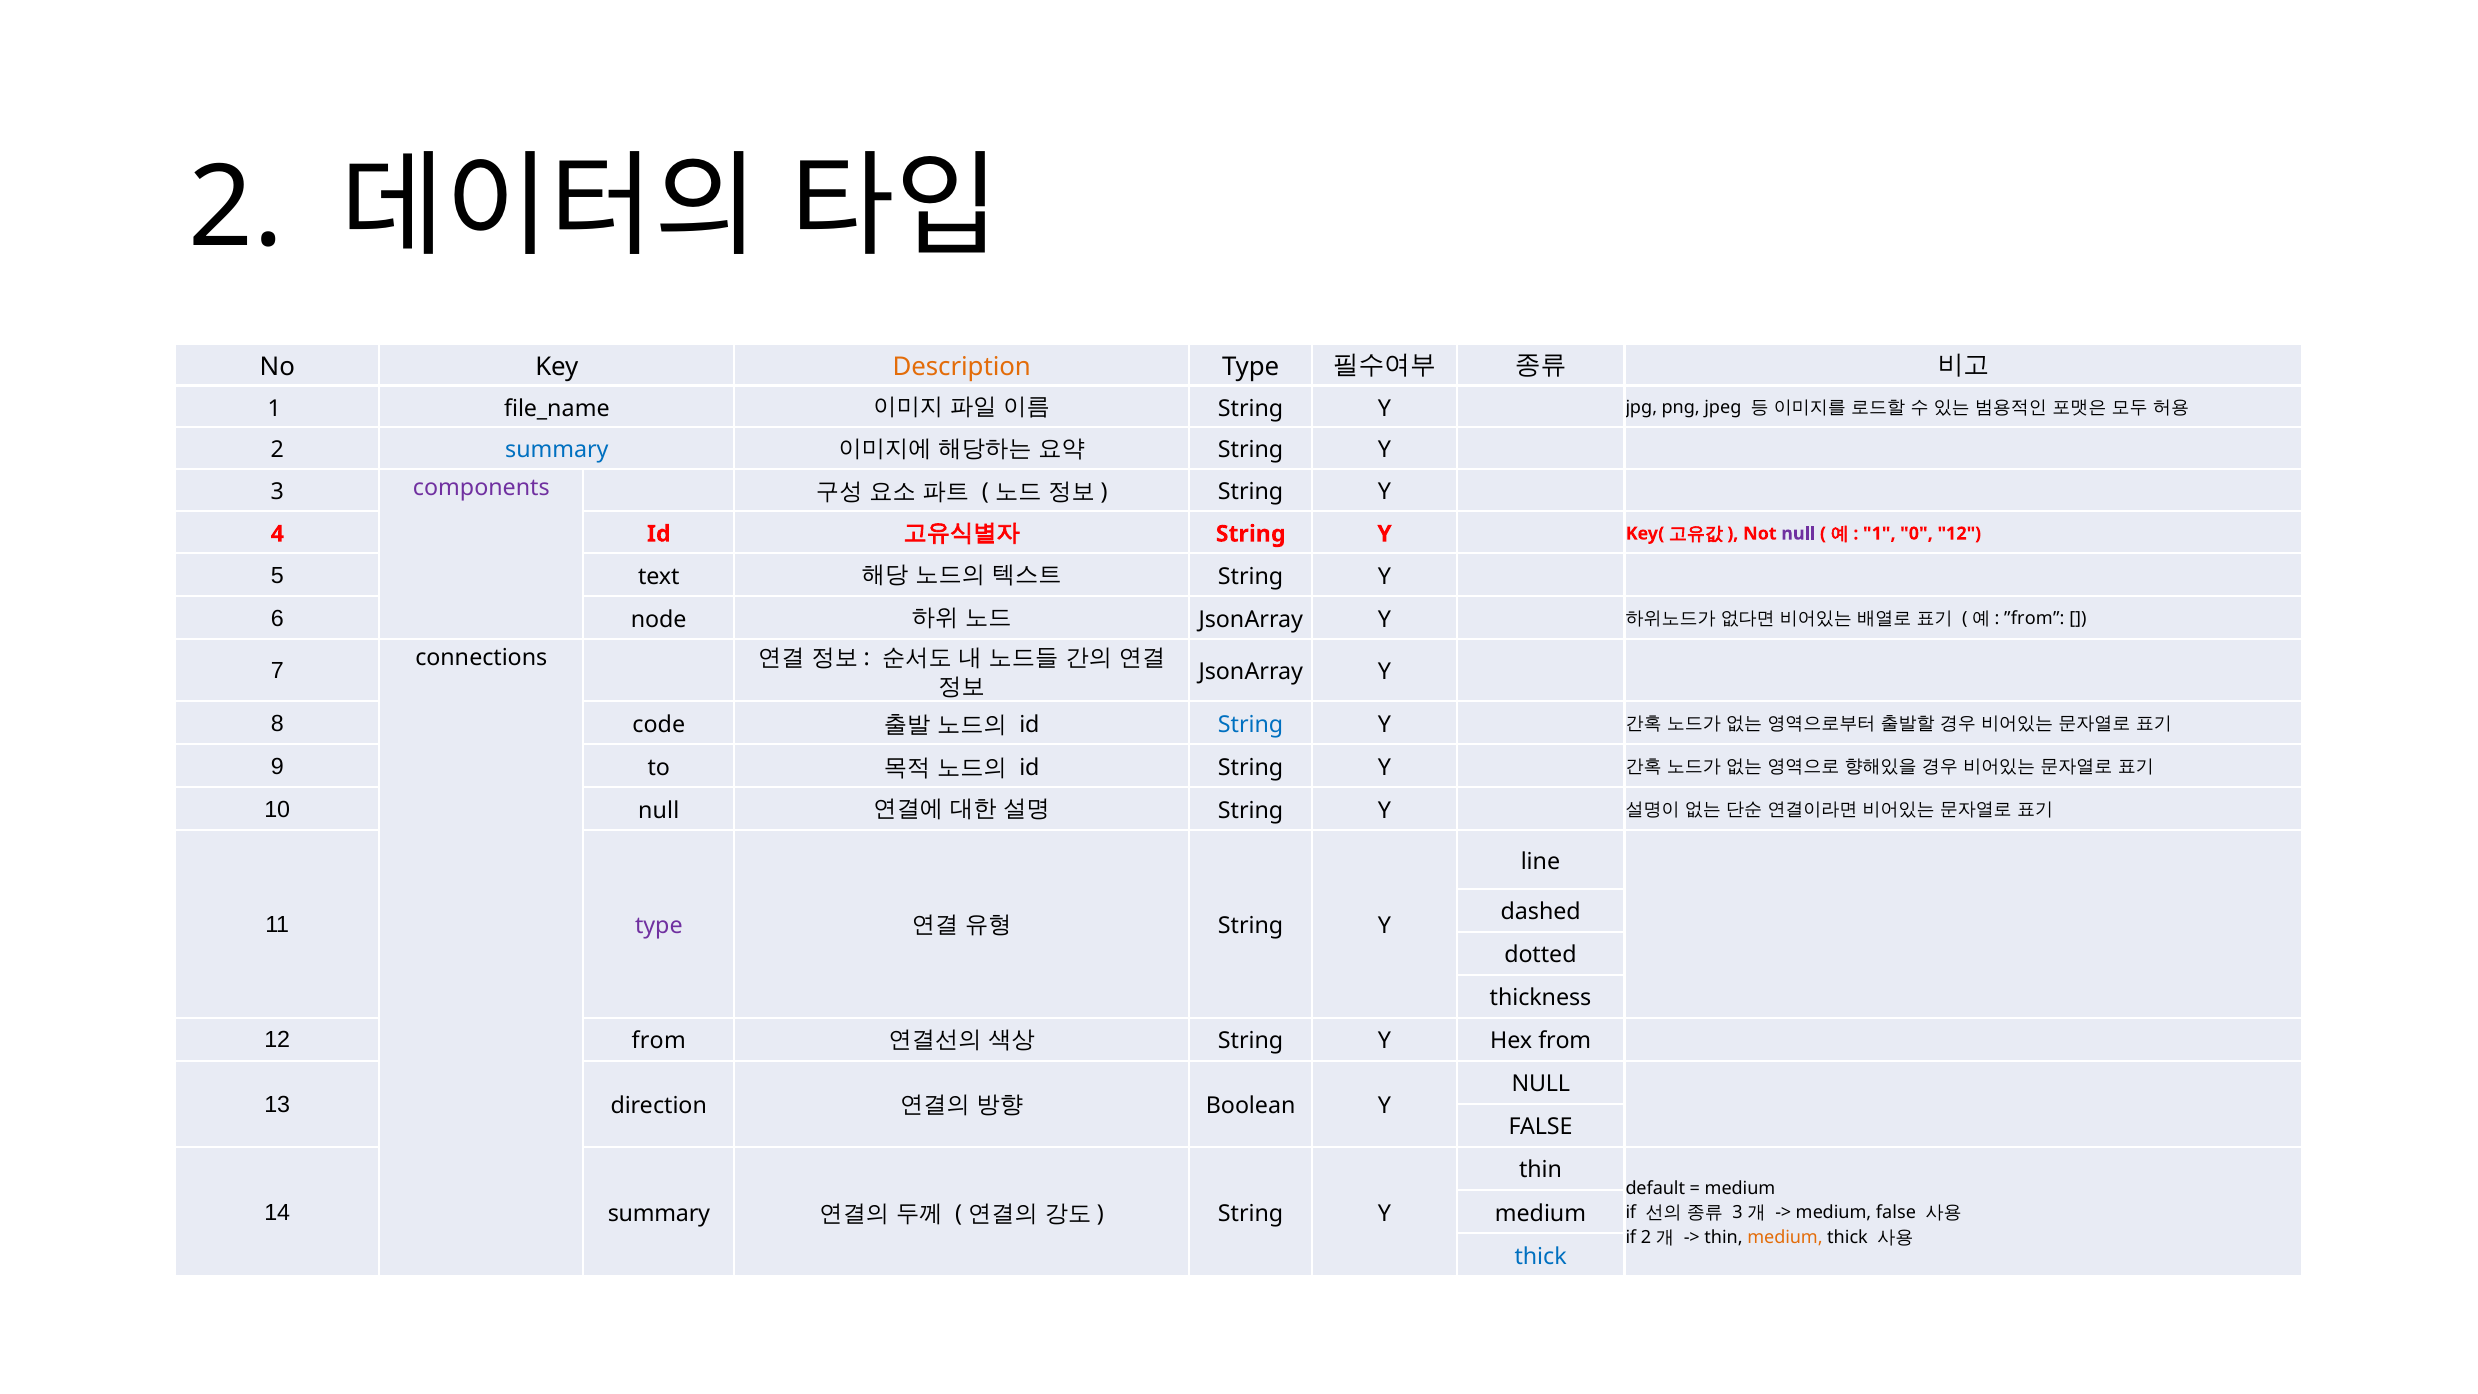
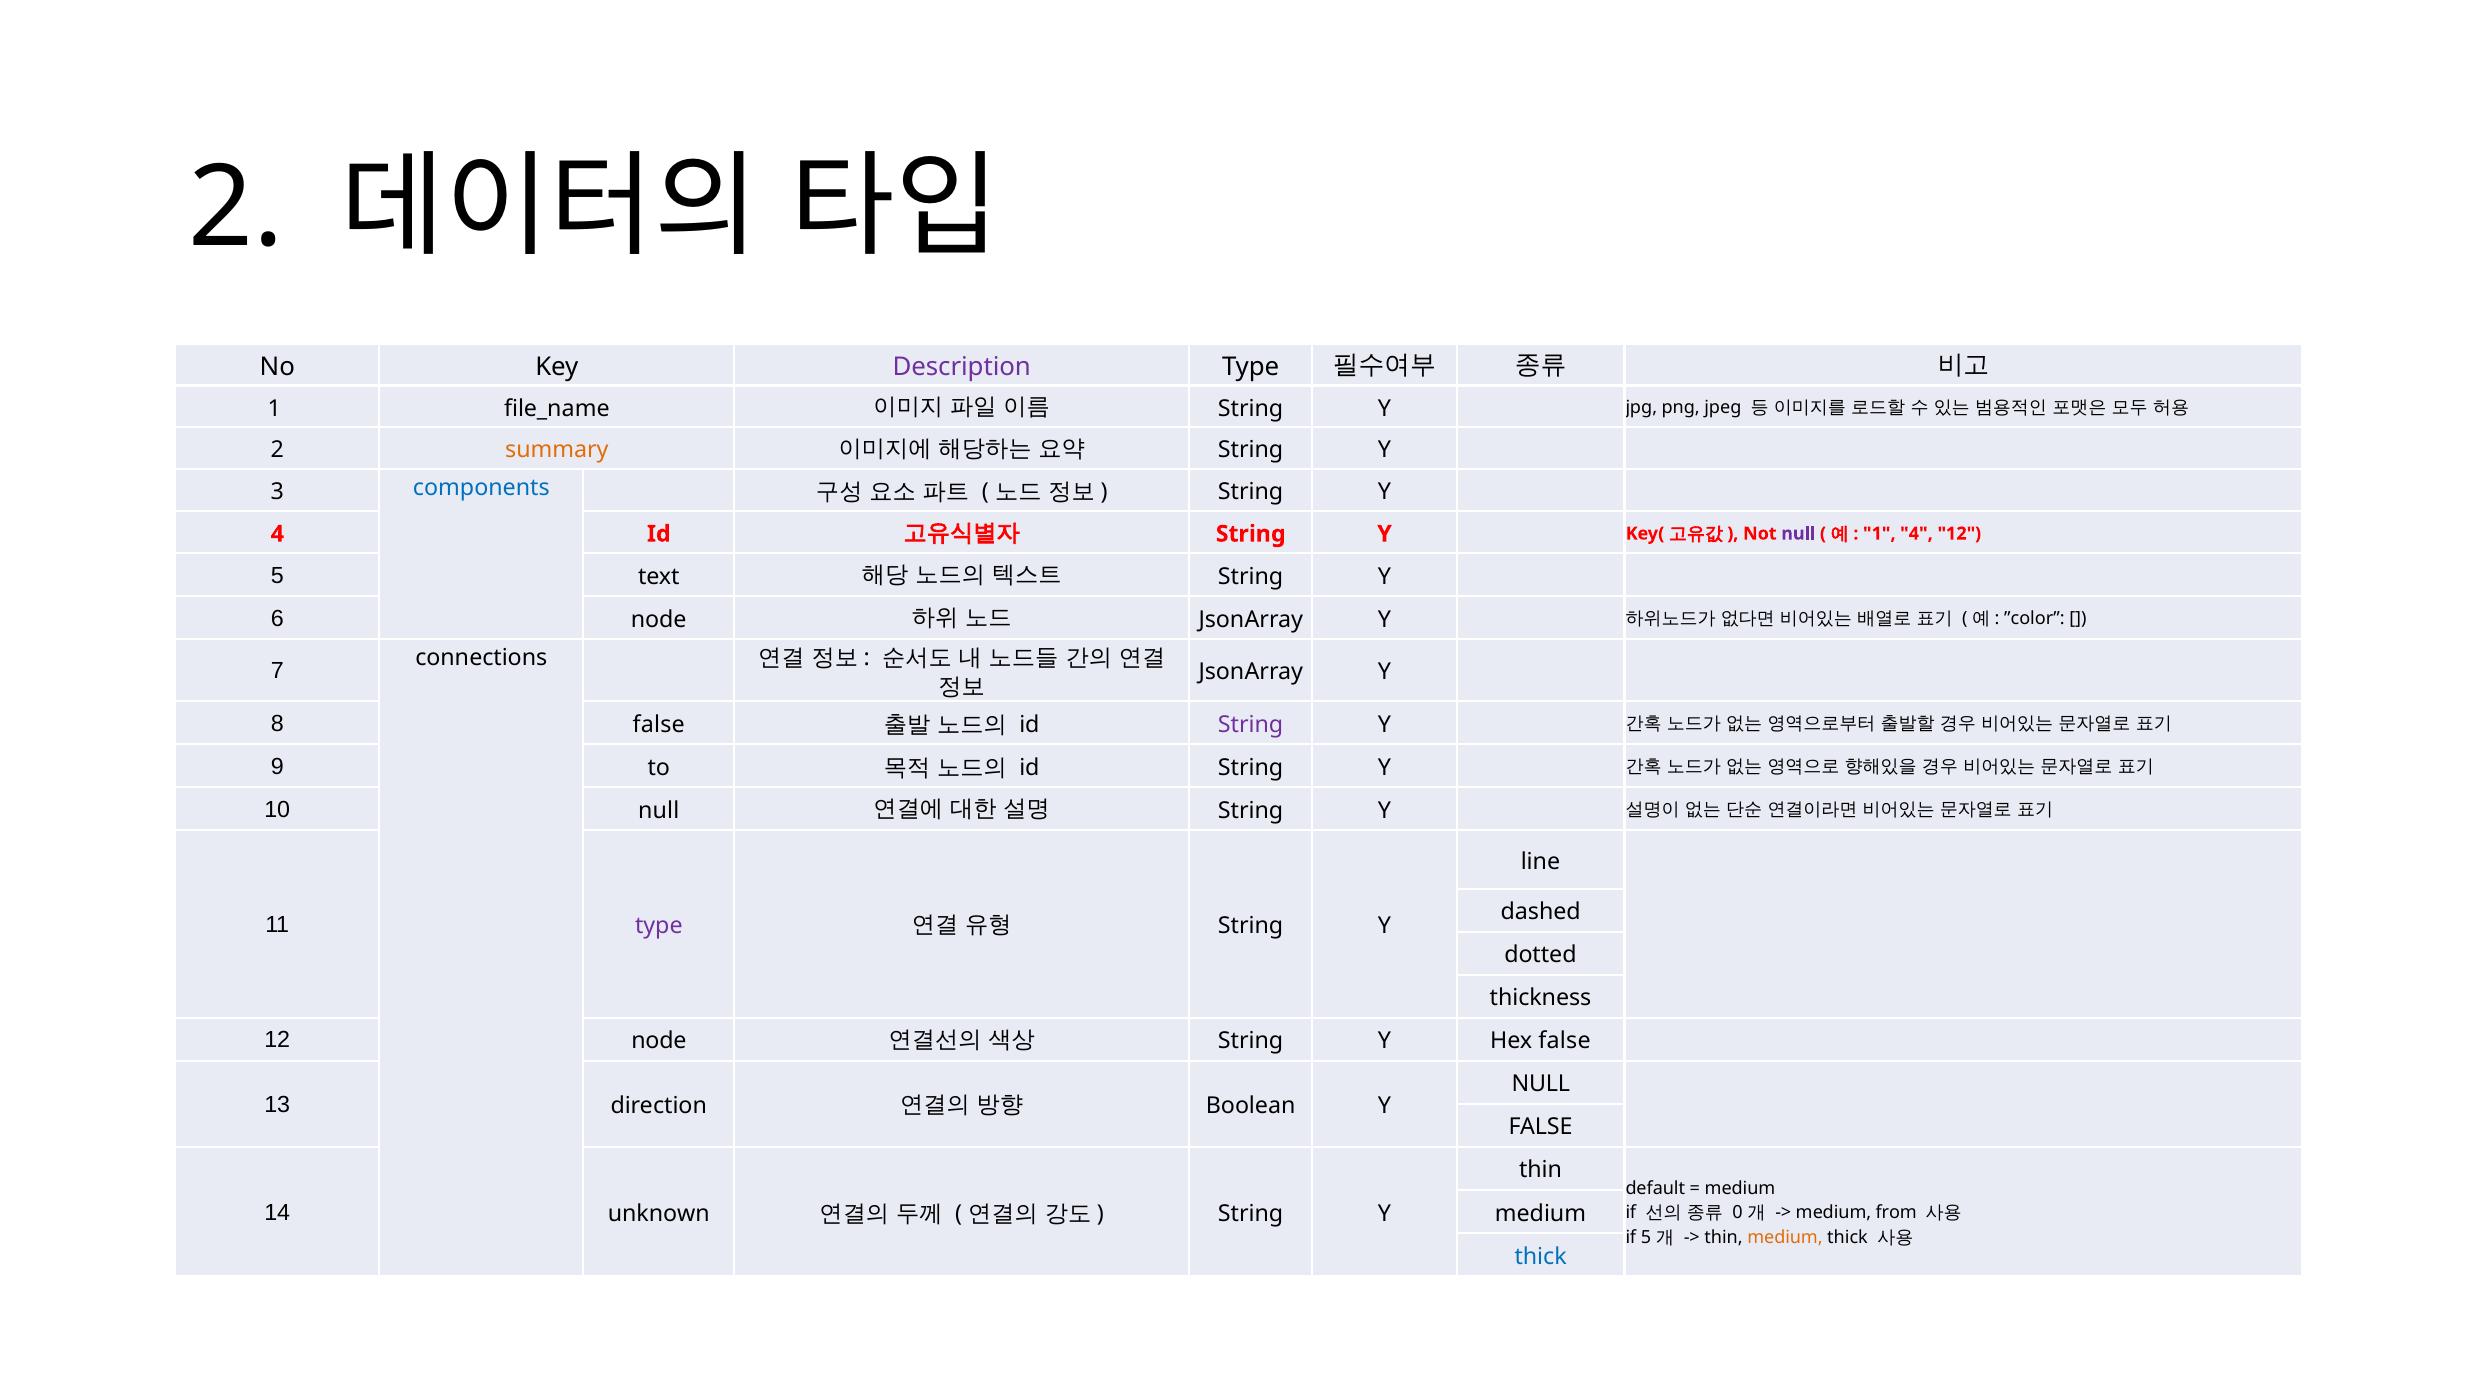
Description colour: orange -> purple
summary at (557, 450) colour: blue -> orange
components colour: purple -> blue
1 0: 0 -> 4
”from: ”from -> ”color
8 code: code -> false
String at (1251, 724) colour: blue -> purple
12 from: from -> node
Hex from: from -> false
14 summary: summary -> unknown
3 at (1738, 1213): 3 -> 0
medium false: false -> from
if 2: 2 -> 5
